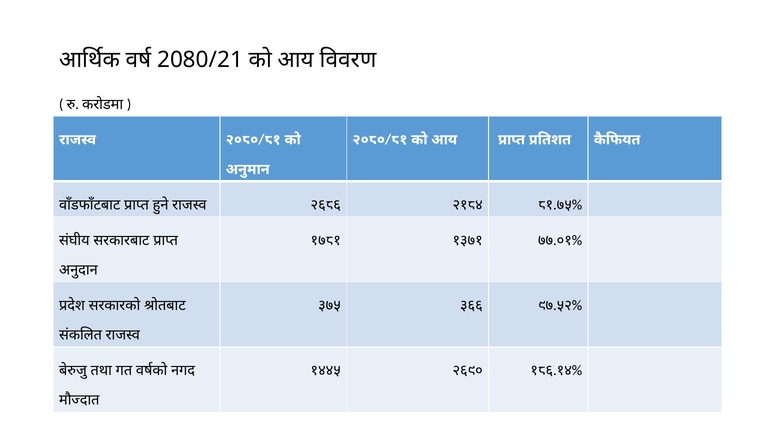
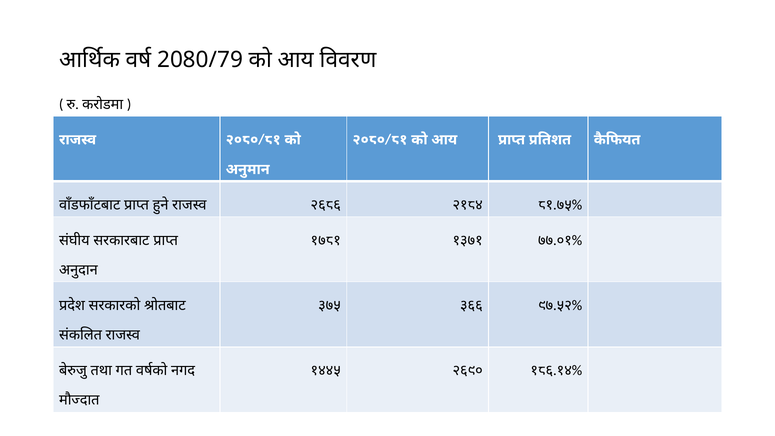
2080/21: 2080/21 -> 2080/79
